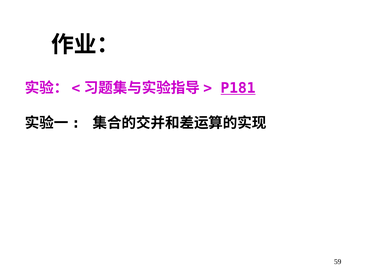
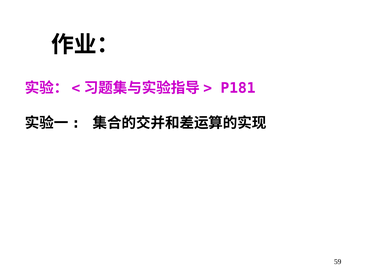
P181 underline: present -> none
